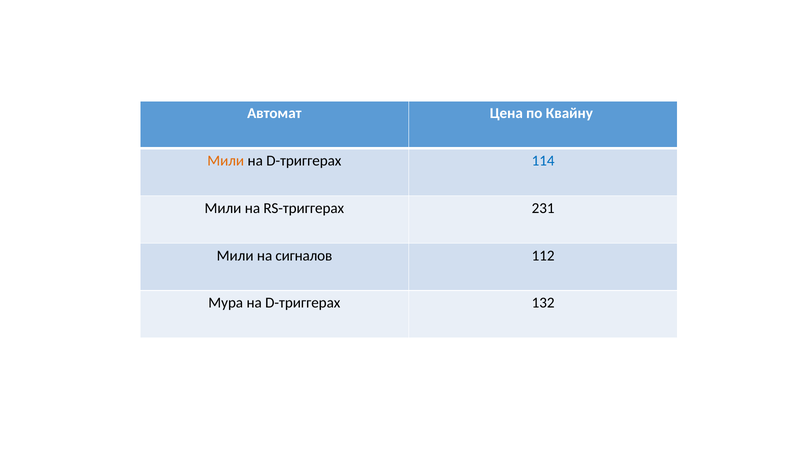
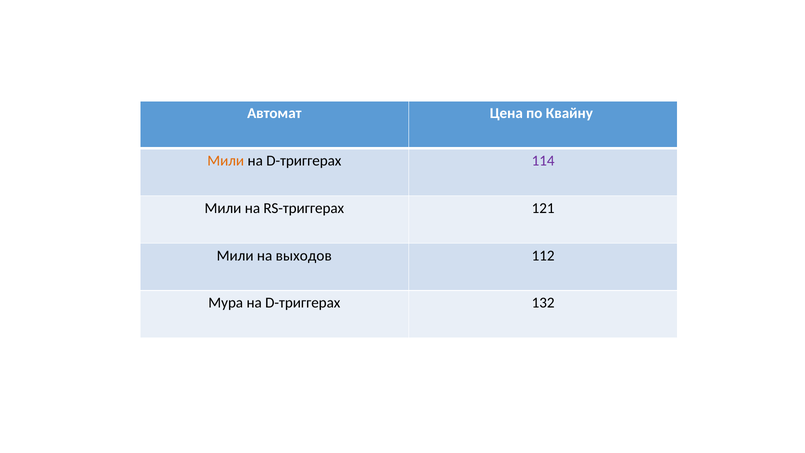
114 colour: blue -> purple
231: 231 -> 121
сигналов: сигналов -> выходов
